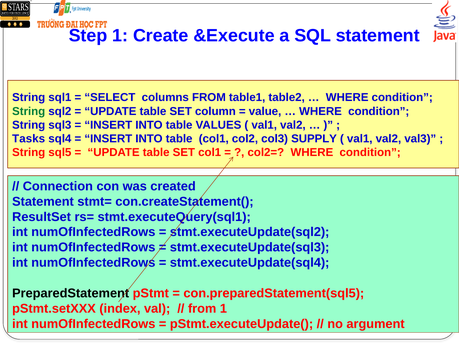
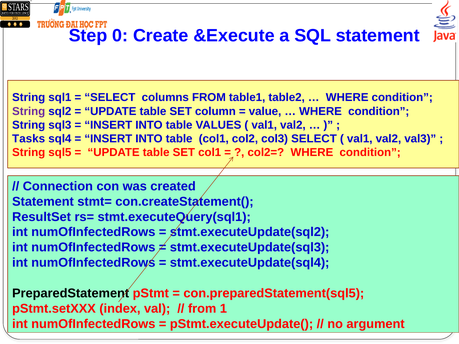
Step 1: 1 -> 0
String at (29, 111) colour: green -> purple
col3 SUPPLY: SUPPLY -> SELECT
